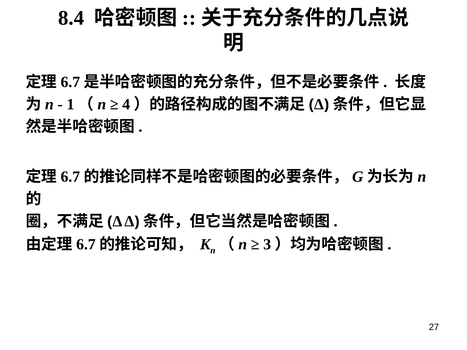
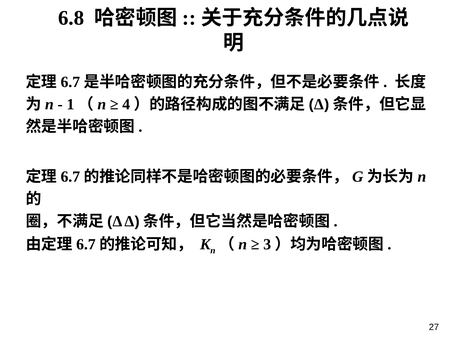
8.4: 8.4 -> 6.8
